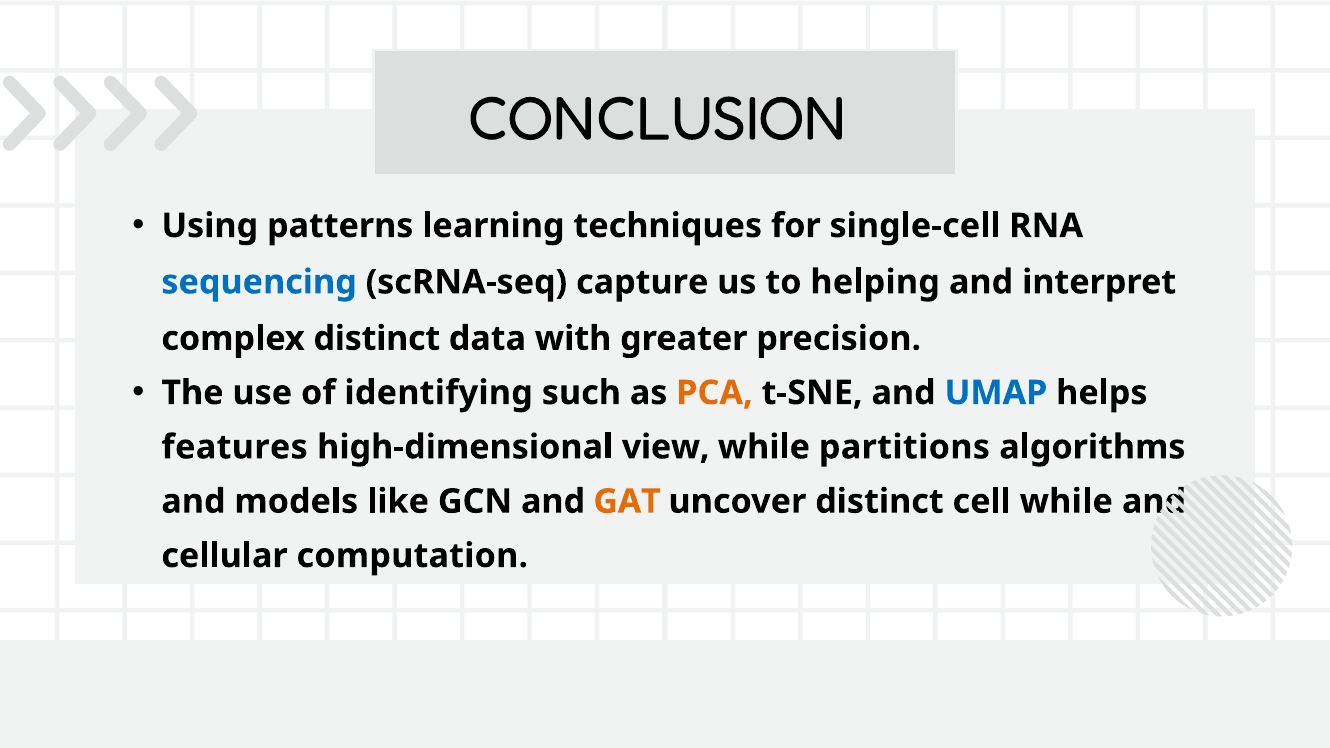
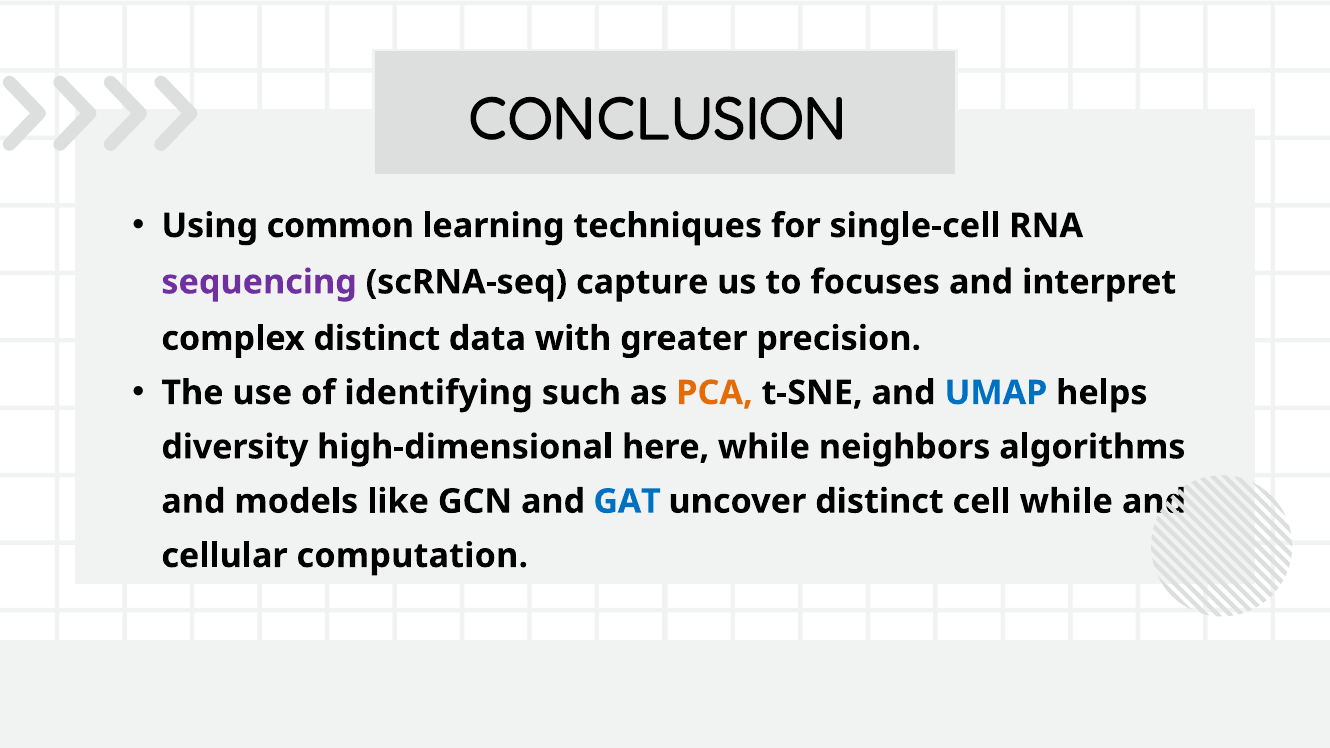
patterns: patterns -> common
sequencing colour: blue -> purple
helping: helping -> focuses
features: features -> diversity
view: view -> here
partitions: partitions -> neighbors
GAT colour: orange -> blue
